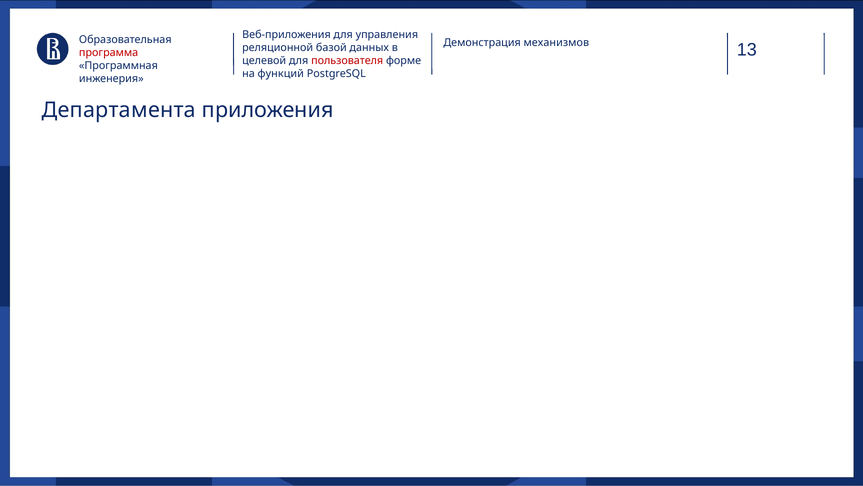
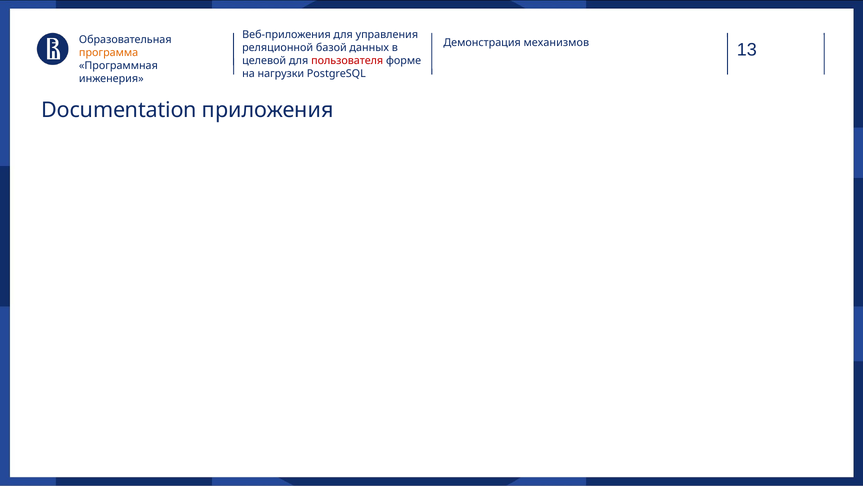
программа colour: red -> orange
функций: функций -> нагрузки
Департамента: Департамента -> Documentation
